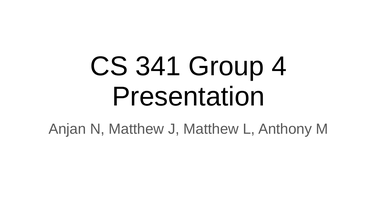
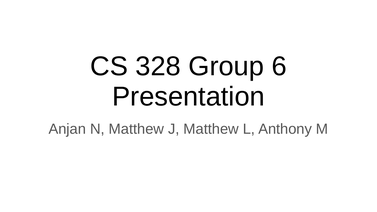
341: 341 -> 328
4: 4 -> 6
